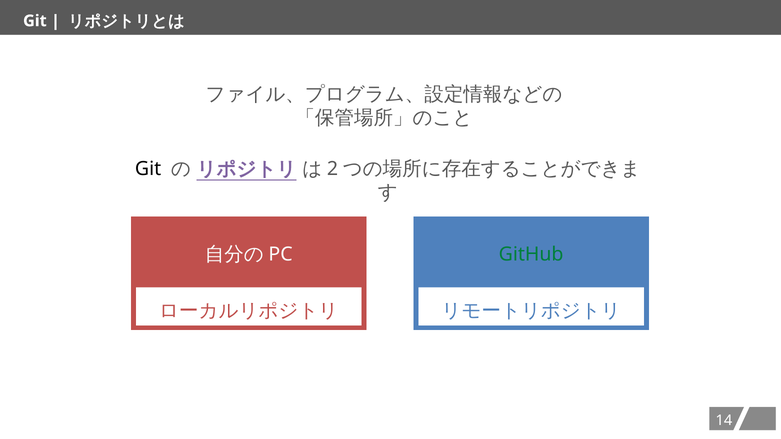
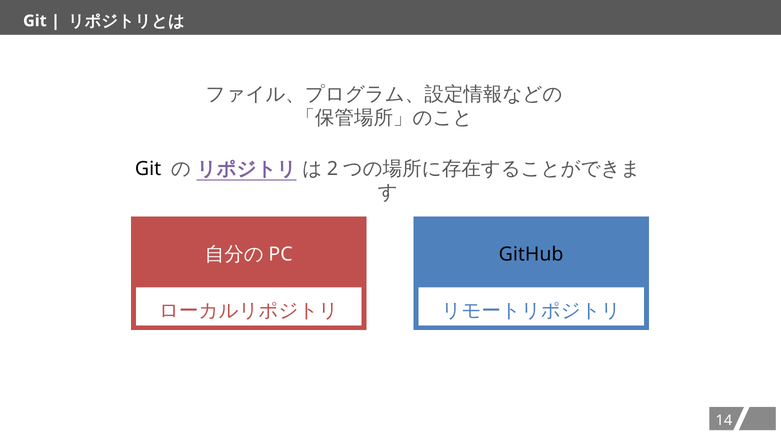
GitHub colour: green -> black
